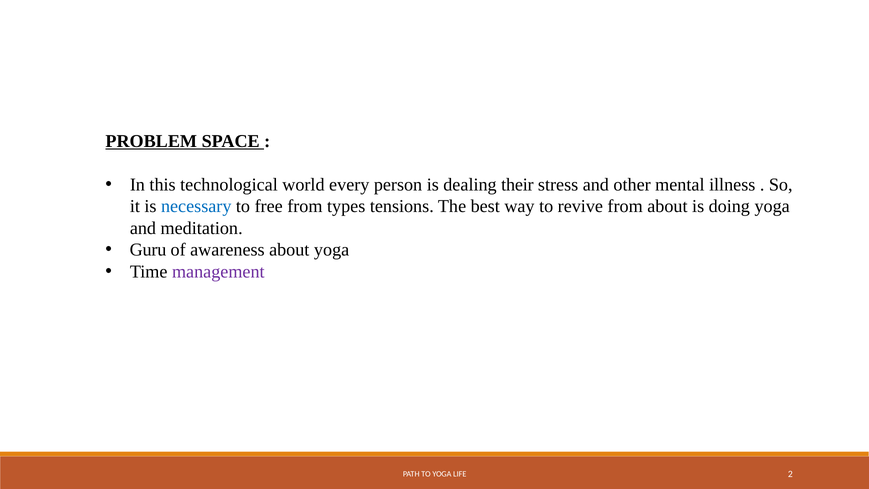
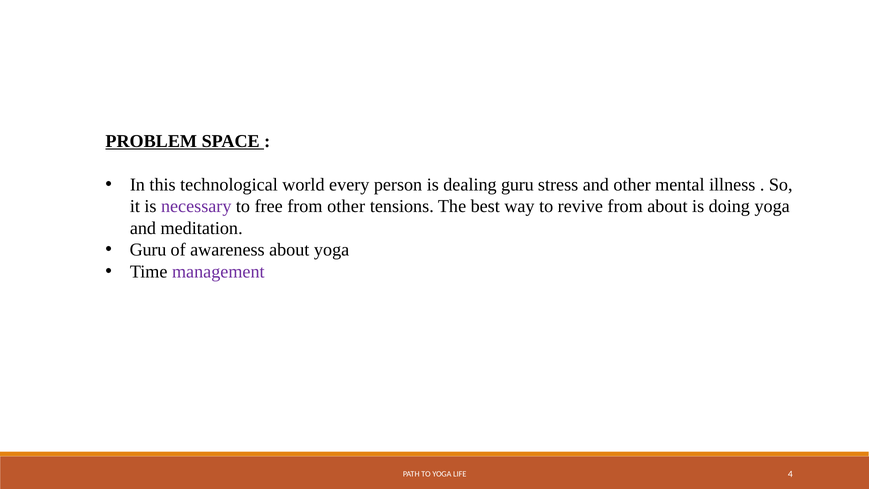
dealing their: their -> guru
necessary colour: blue -> purple
from types: types -> other
2: 2 -> 4
